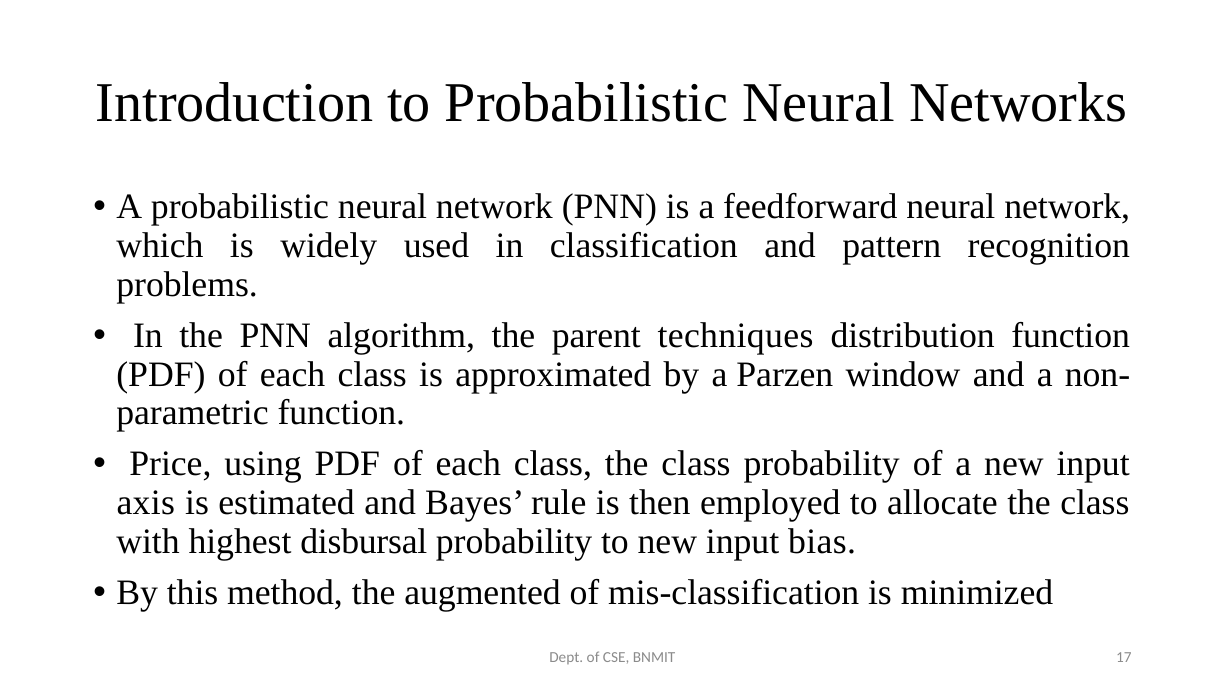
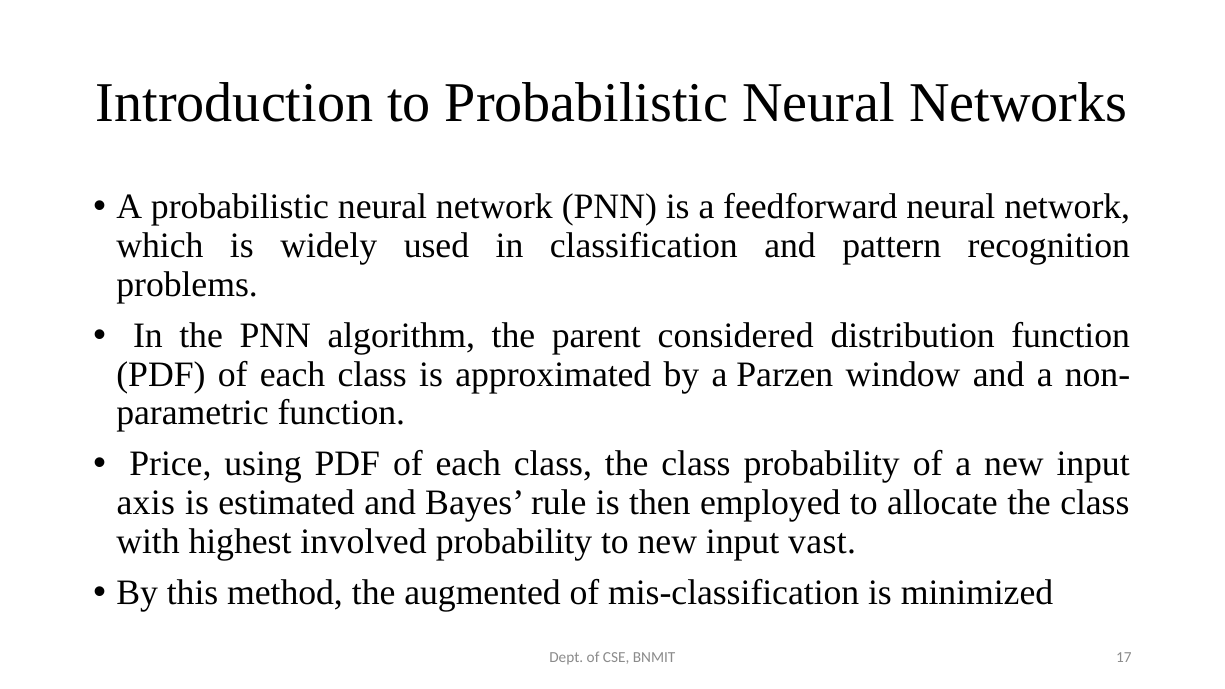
techniques: techniques -> considered
disbursal: disbursal -> involved
bias: bias -> vast
